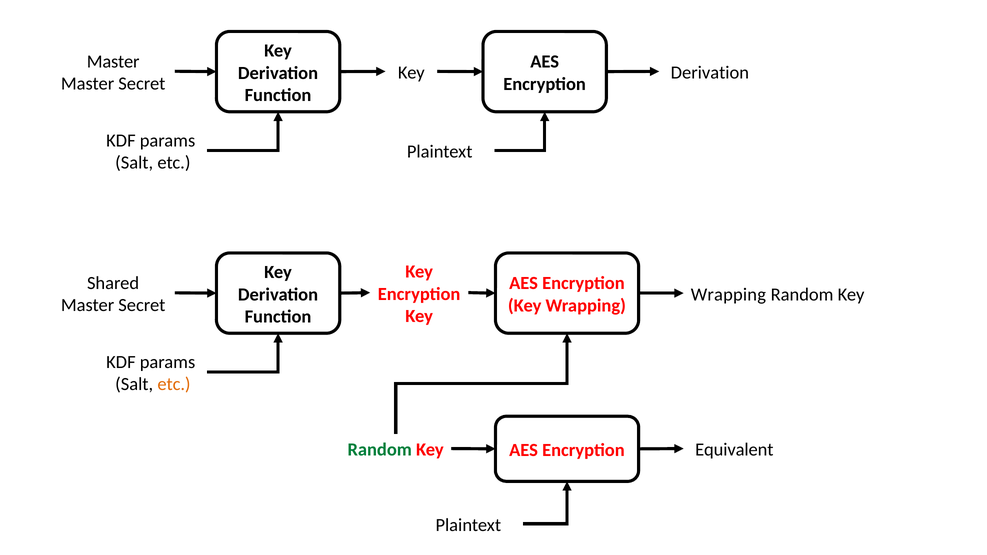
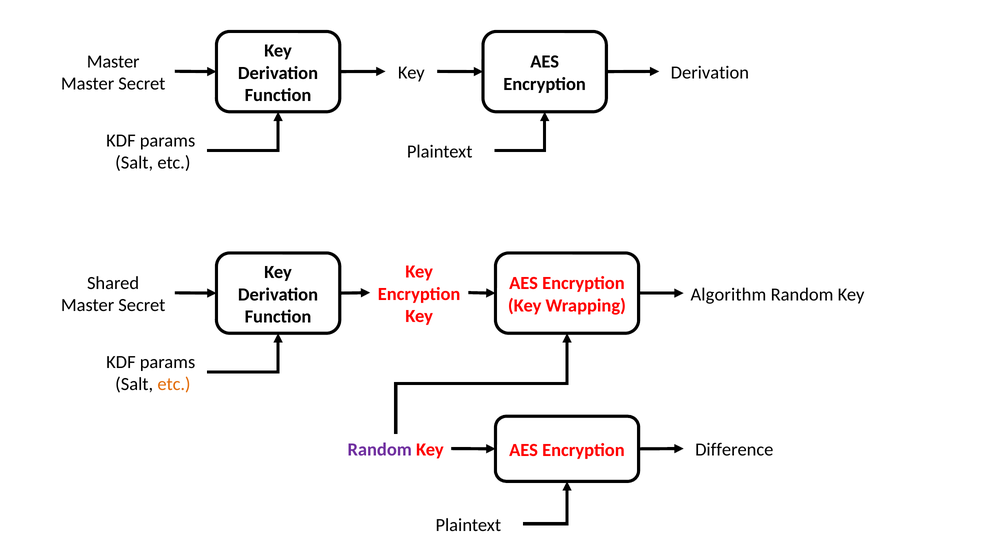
Wrapping at (728, 295): Wrapping -> Algorithm
Random at (380, 450) colour: green -> purple
Equivalent: Equivalent -> Difference
